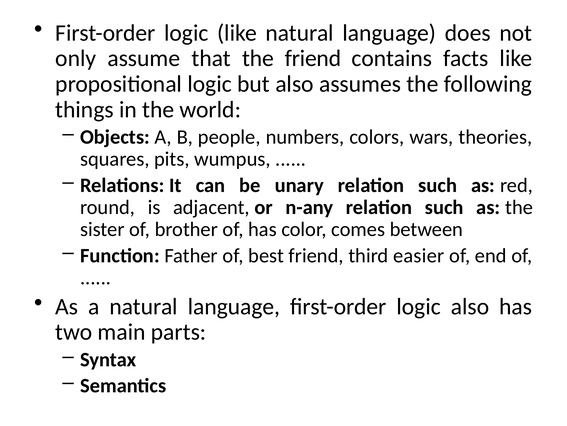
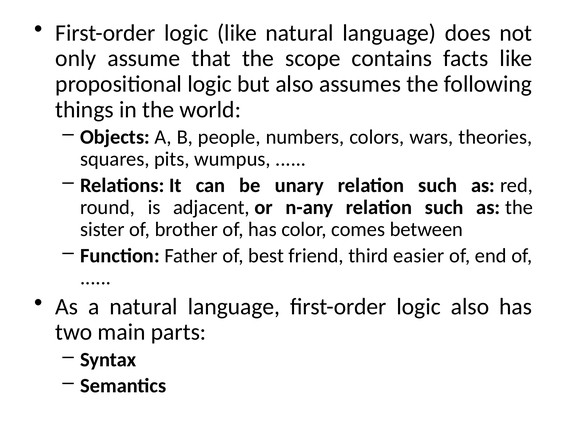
the friend: friend -> scope
